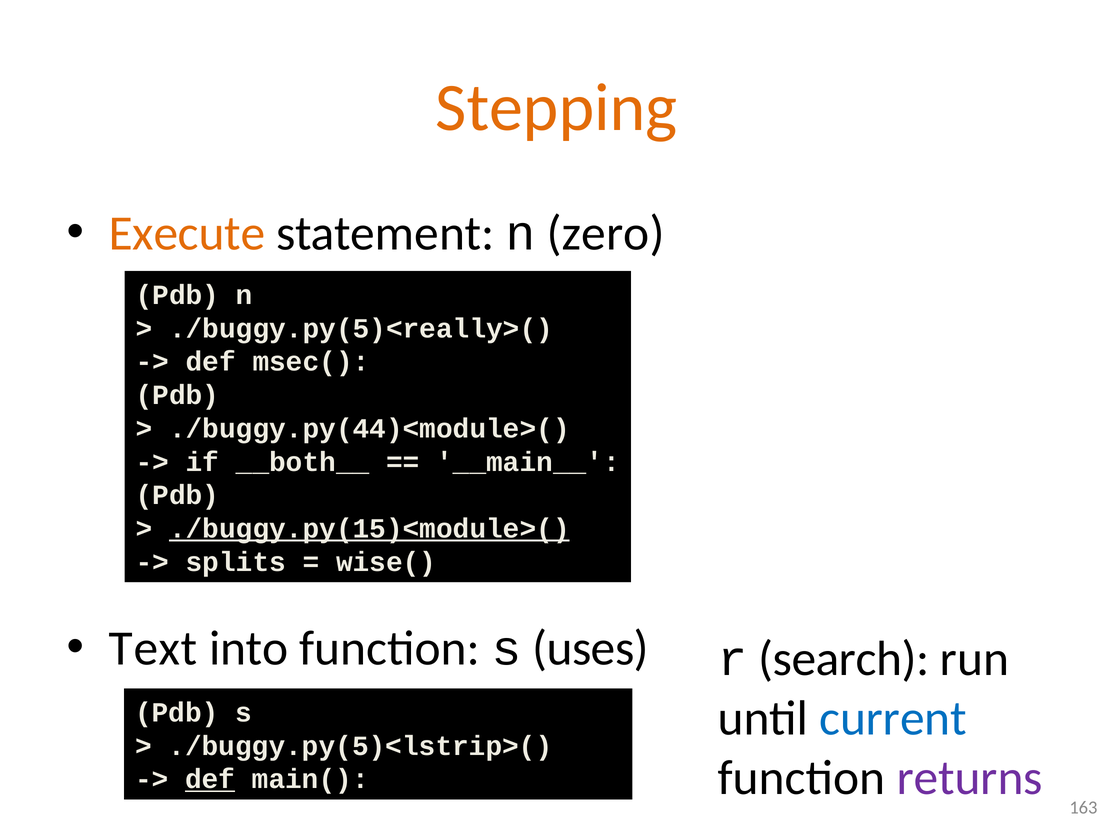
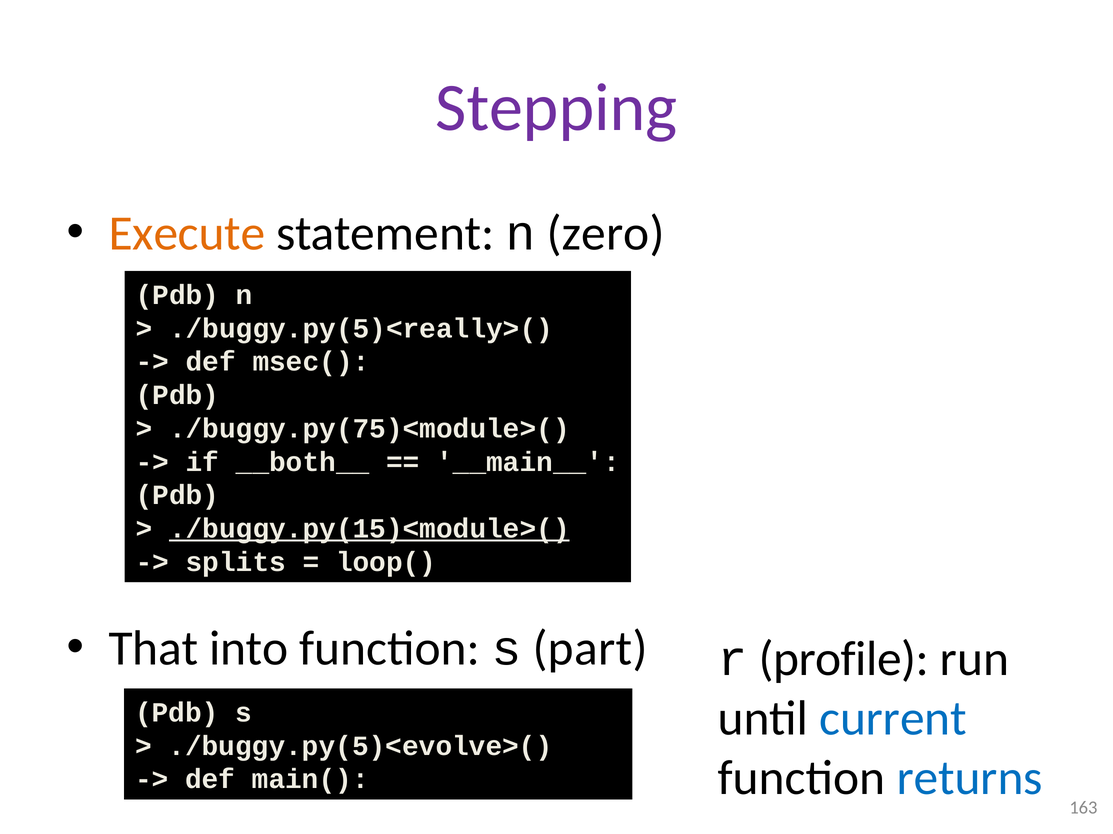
Stepping colour: orange -> purple
./buggy.py(44)<module>(: ./buggy.py(44)<module>( -> ./buggy.py(75)<module>(
wise(: wise( -> loop(
Text: Text -> That
uses: uses -> part
search: search -> profile
./buggy.py(5)<lstrip>(: ./buggy.py(5)<lstrip>( -> ./buggy.py(5)<evolve>(
returns colour: purple -> blue
def at (210, 780) underline: present -> none
